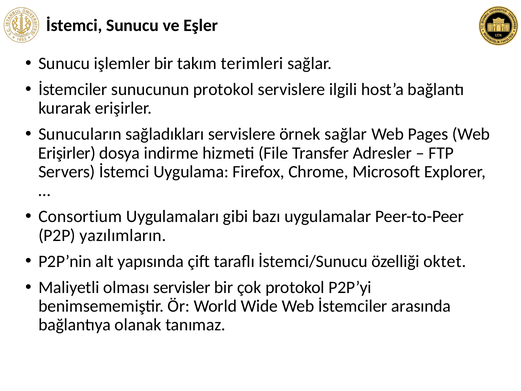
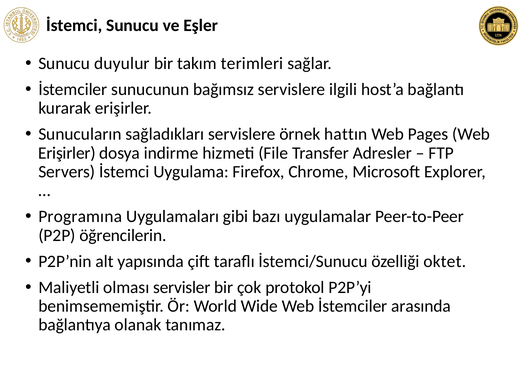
işlemler: işlemler -> duyulur
sunucunun protokol: protokol -> bağımsız
örnek sağlar: sağlar -> hattın
Consortium: Consortium -> Programına
yazılımların: yazılımların -> öğrencilerin
